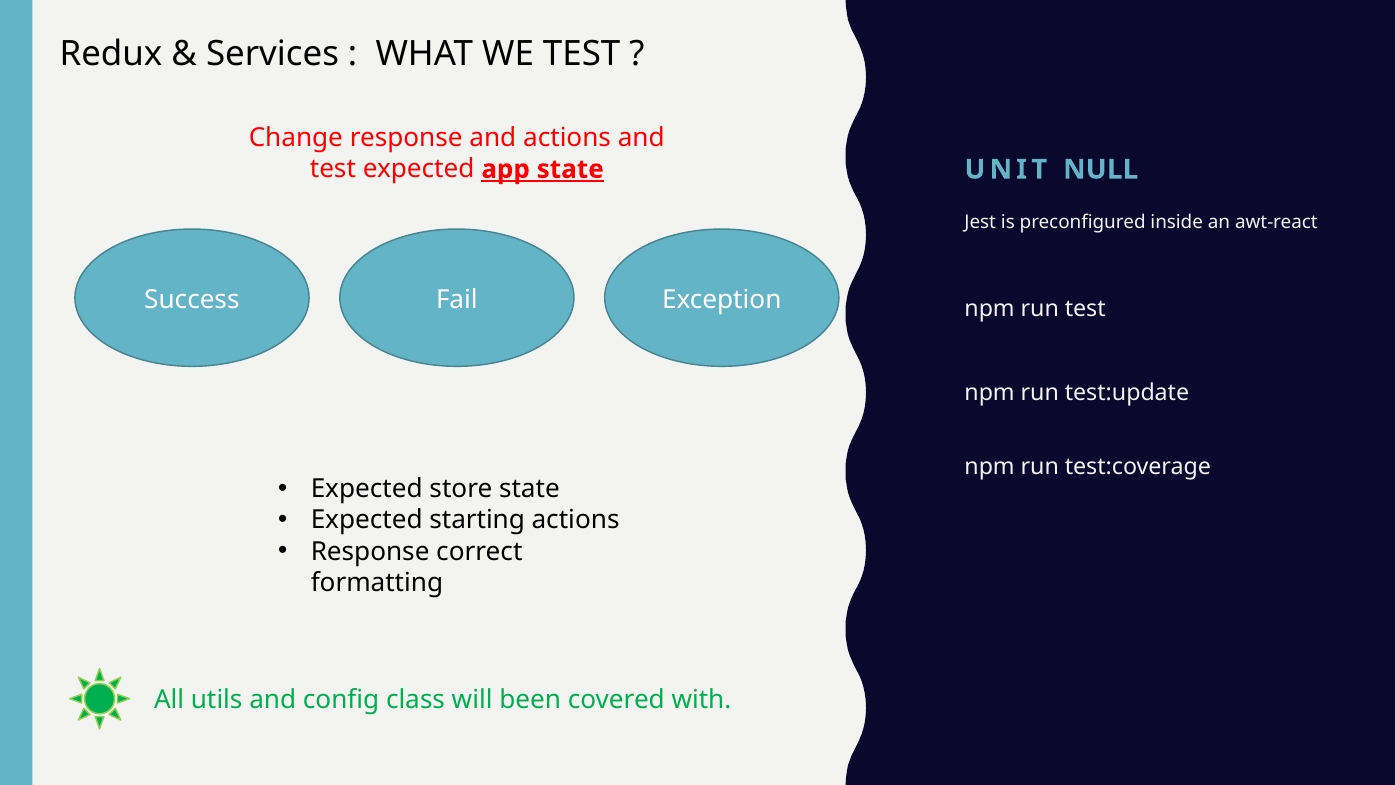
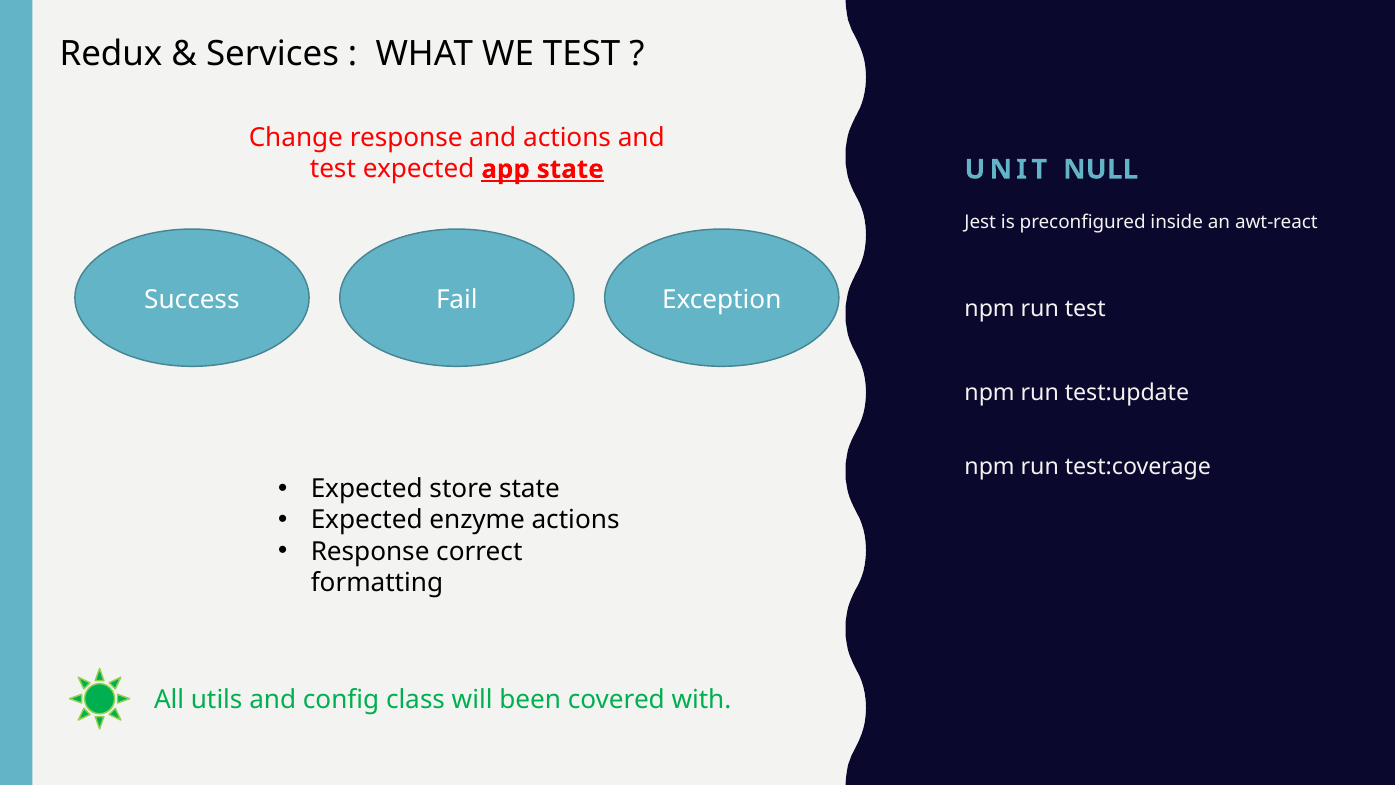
starting: starting -> enzyme
